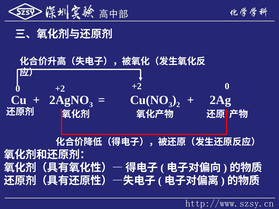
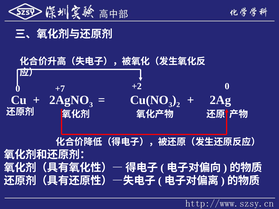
+2 at (60, 89): +2 -> +7
